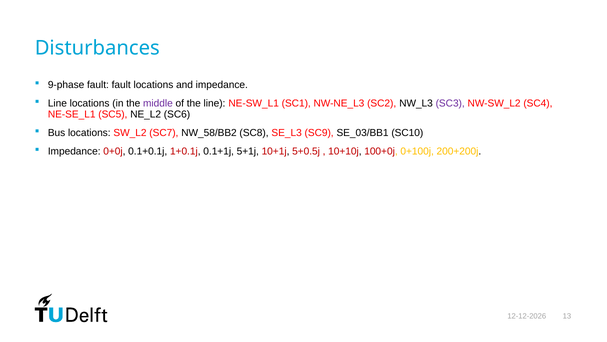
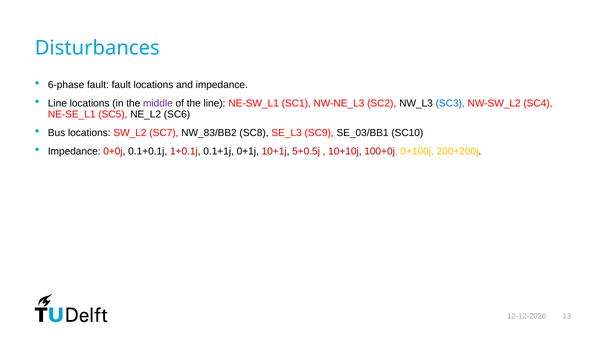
9-phase: 9-phase -> 6-phase
SC3 colour: purple -> blue
NW_58/BB2: NW_58/BB2 -> NW_83/BB2
5+1j: 5+1j -> 0+1j
